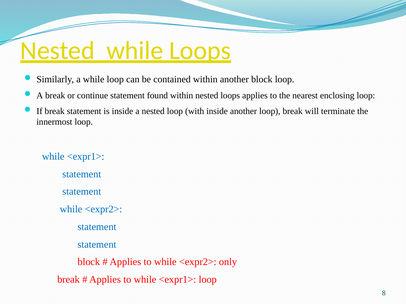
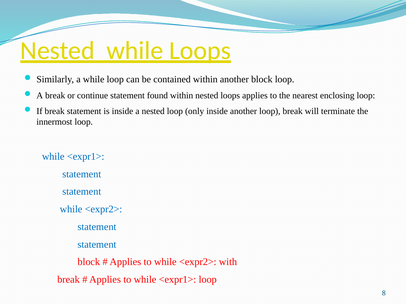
with: with -> only
only: only -> with
